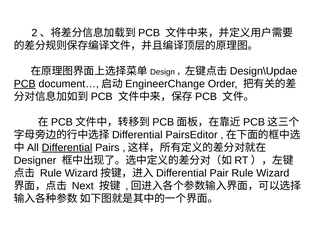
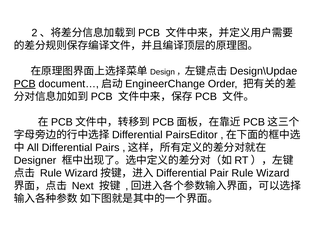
Differential underline: present -> none
